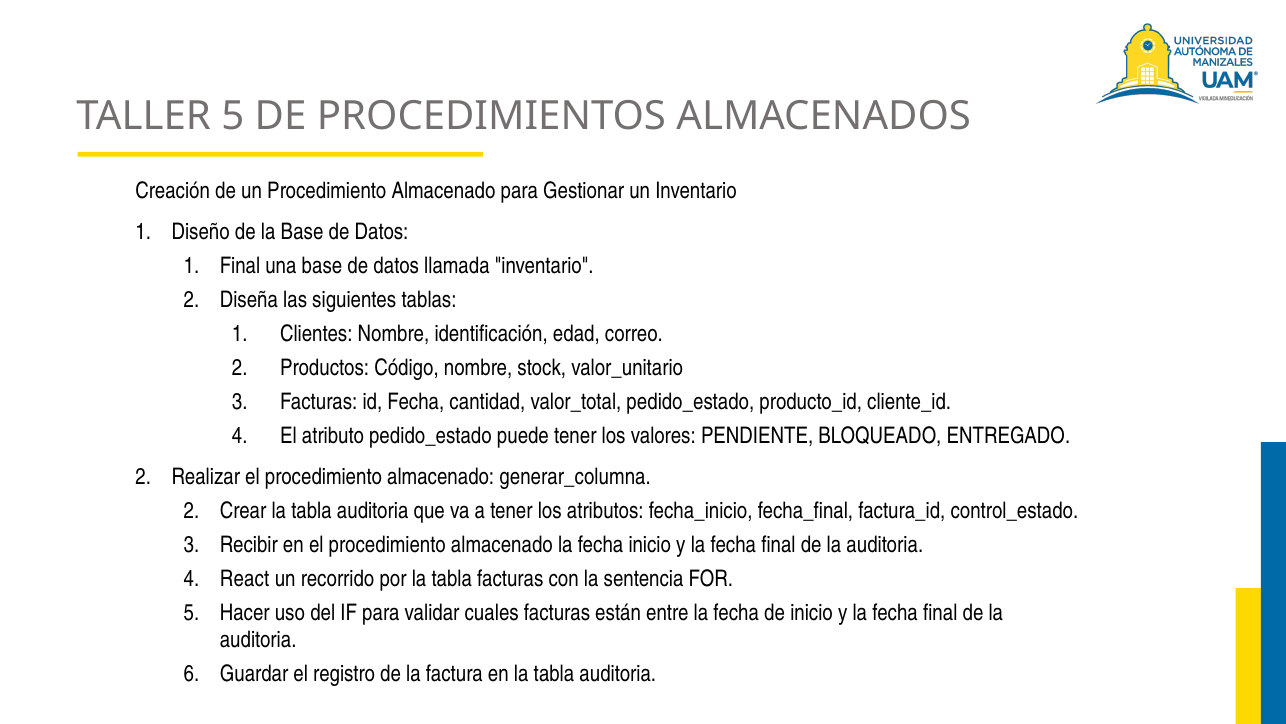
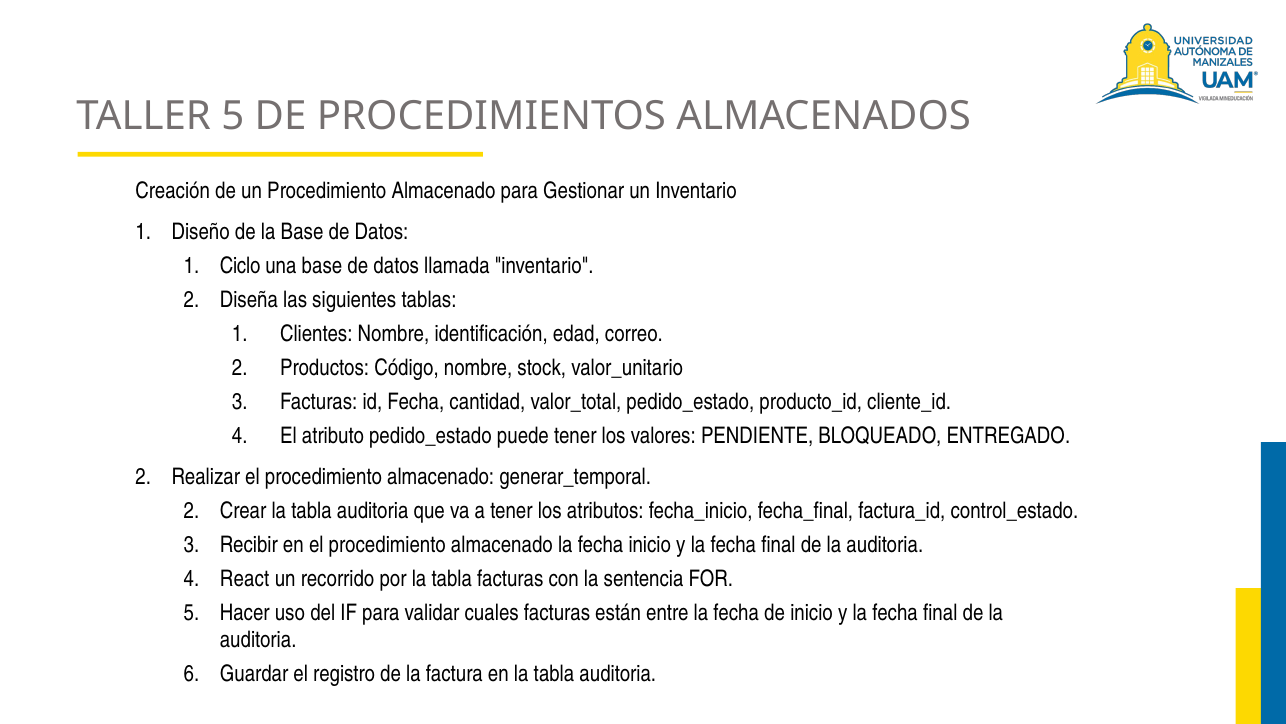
Final at (240, 266): Final -> Ciclo
generar_columna: generar_columna -> generar_temporal
